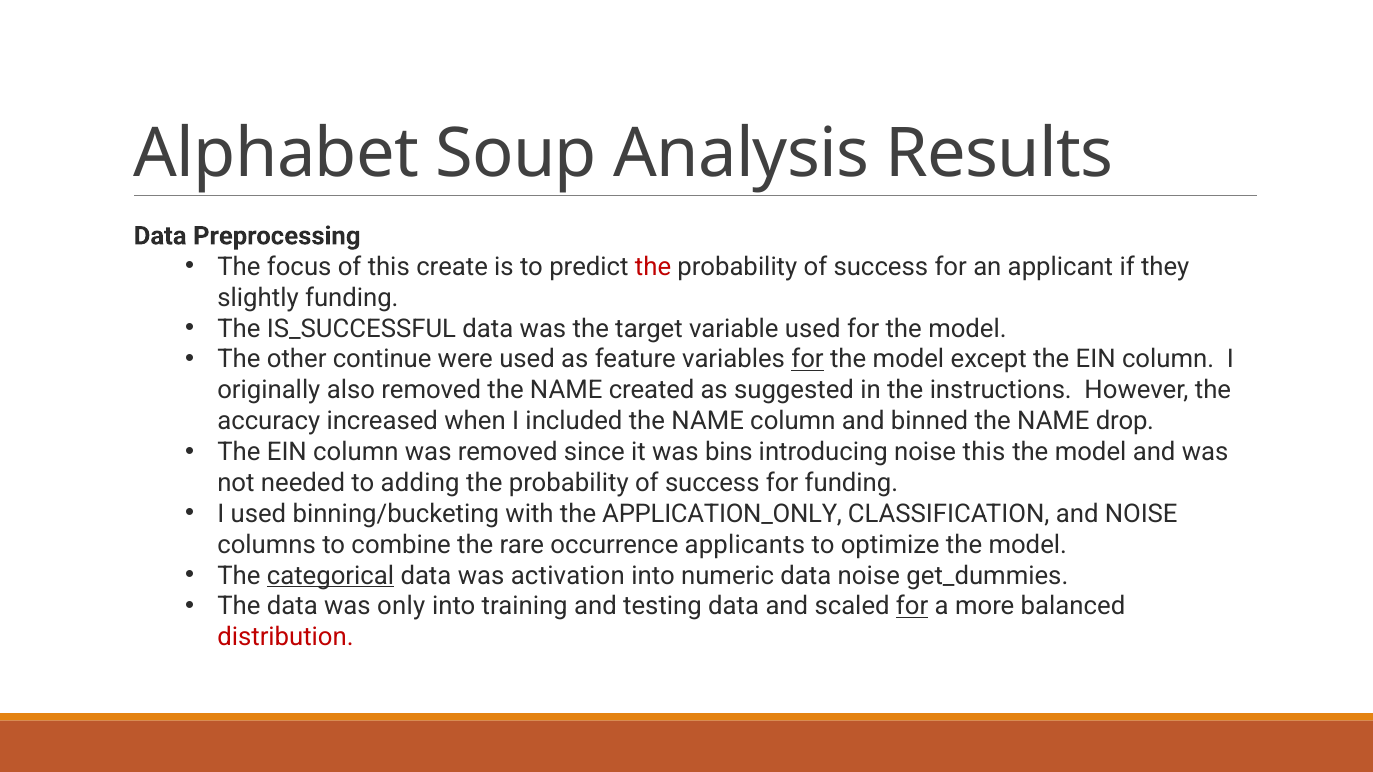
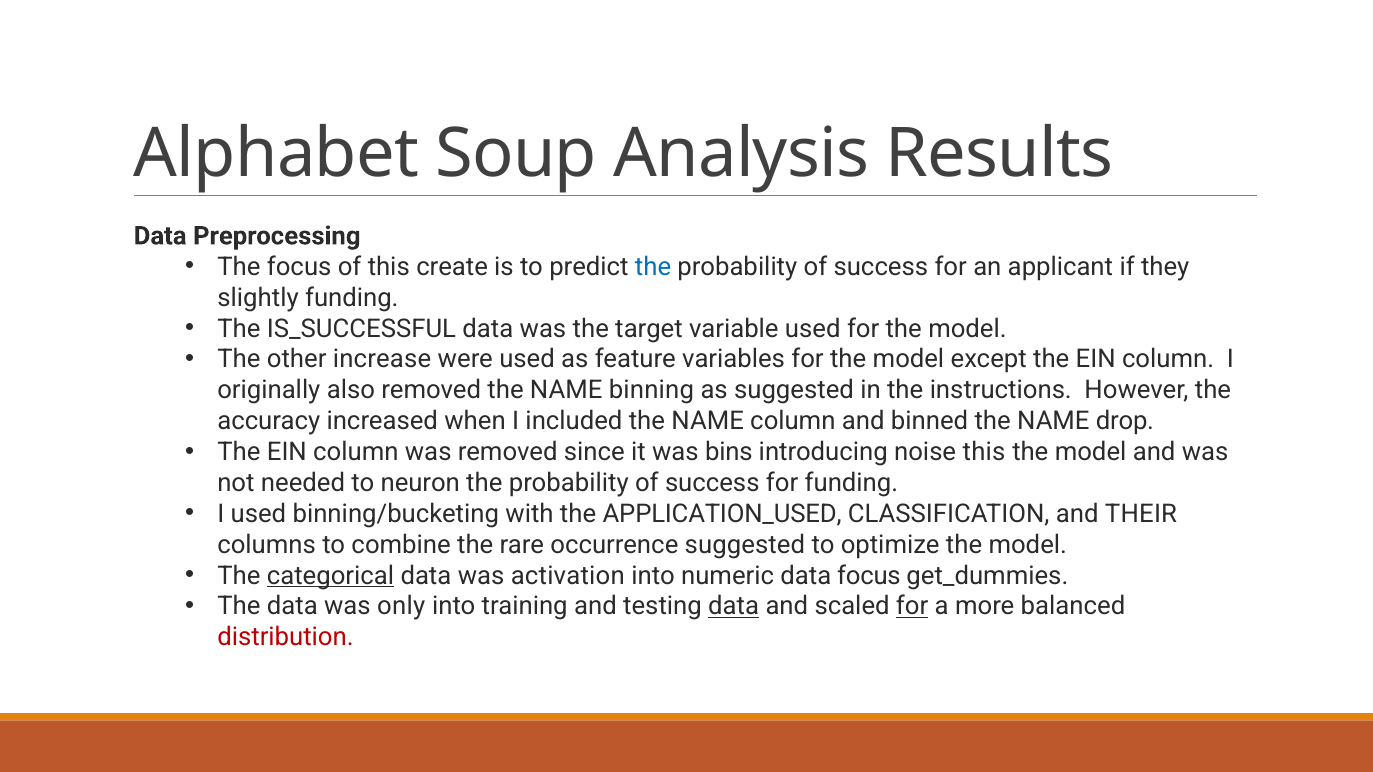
the at (653, 267) colour: red -> blue
continue: continue -> increase
for at (808, 360) underline: present -> none
created: created -> binning
adding: adding -> neuron
APPLICATION_ONLY: APPLICATION_ONLY -> APPLICATION_USED
and NOISE: NOISE -> THEIR
occurrence applicants: applicants -> suggested
data noise: noise -> focus
data at (734, 607) underline: none -> present
